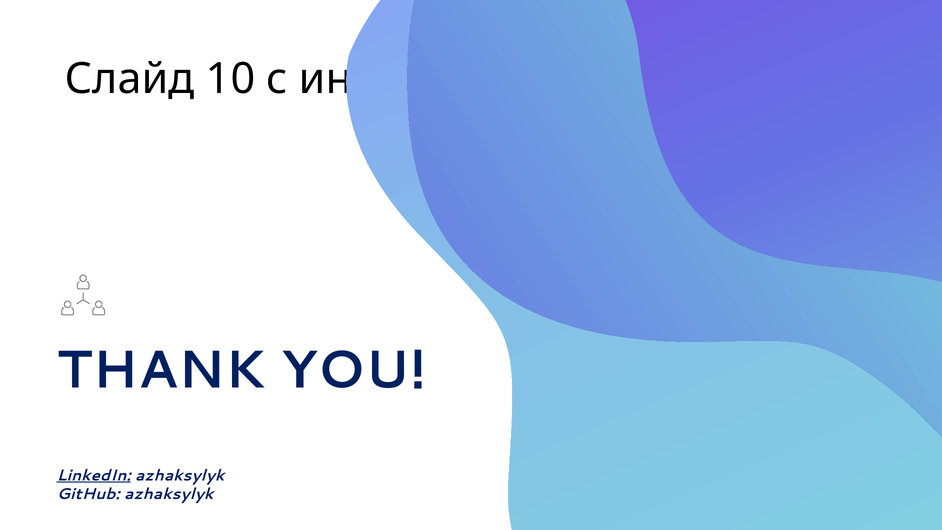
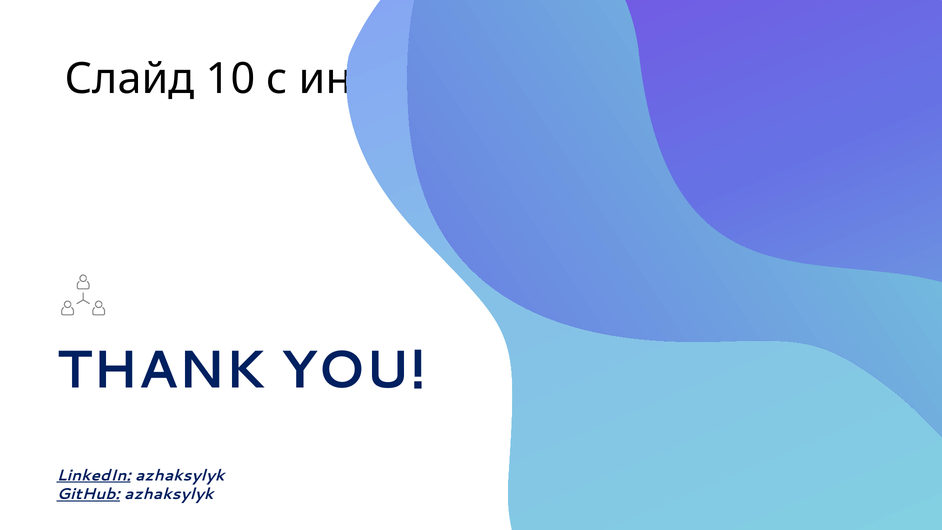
GitHub underline: none -> present
